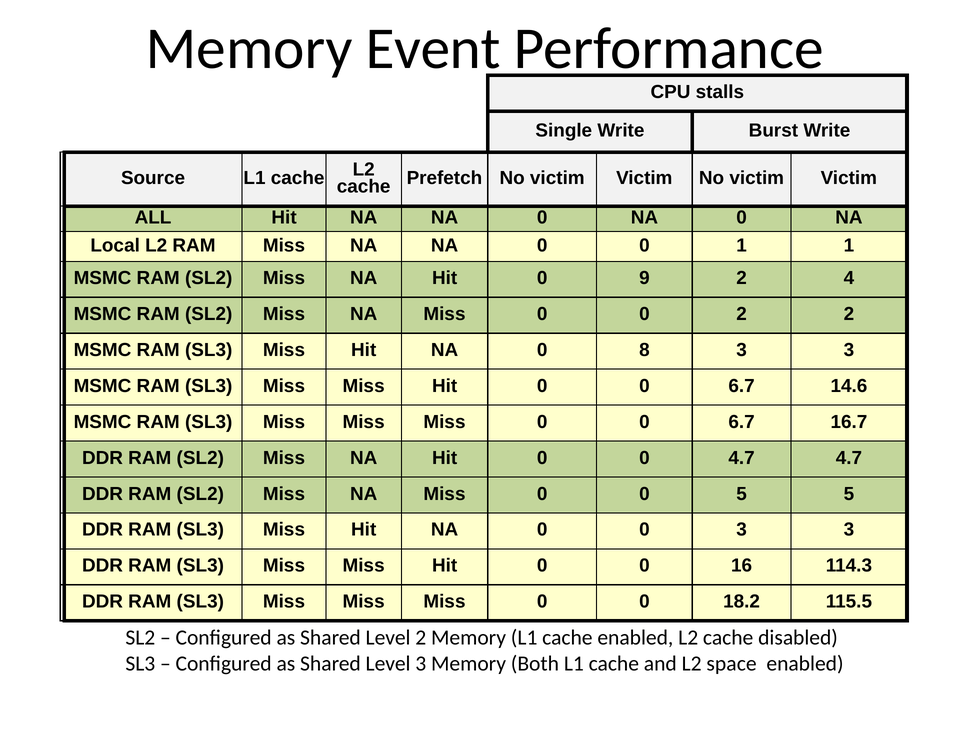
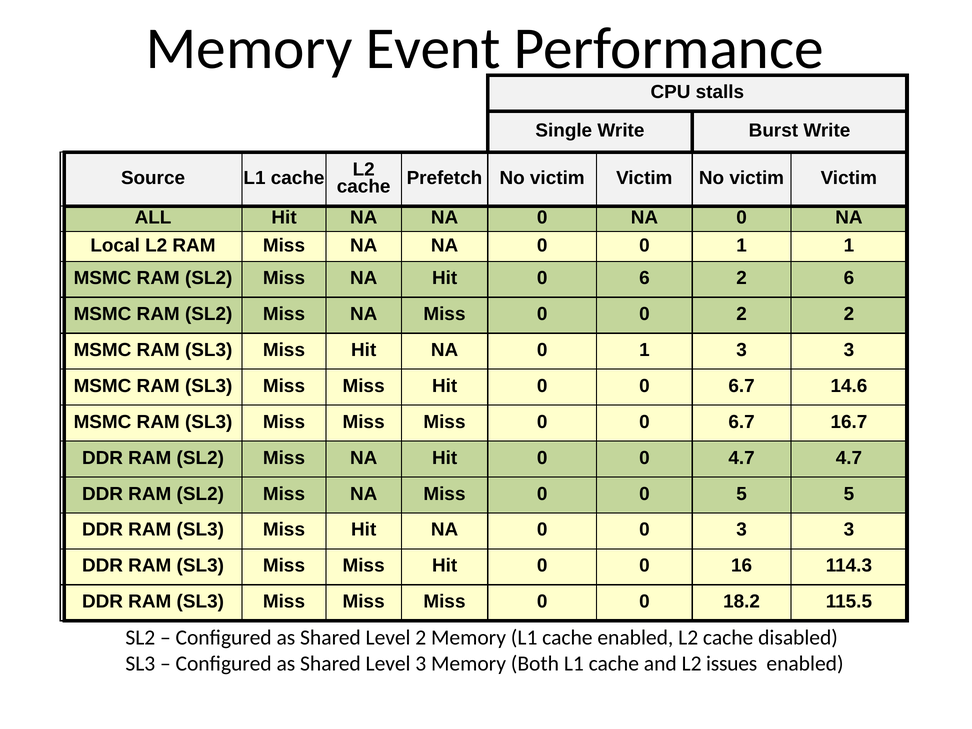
0 9: 9 -> 6
2 4: 4 -> 6
NA 0 8: 8 -> 1
space: space -> issues
